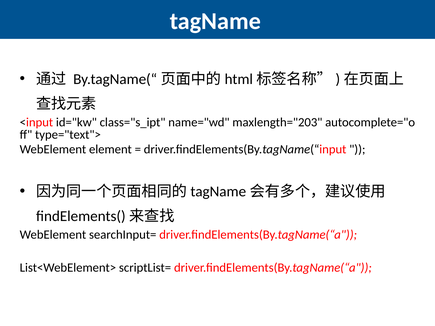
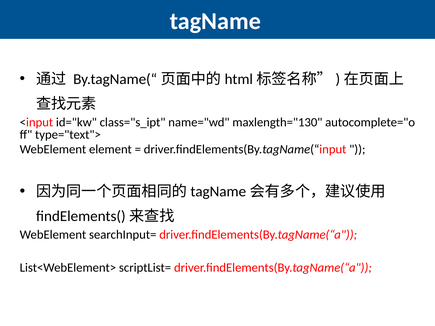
maxlength="203: maxlength="203 -> maxlength="130
